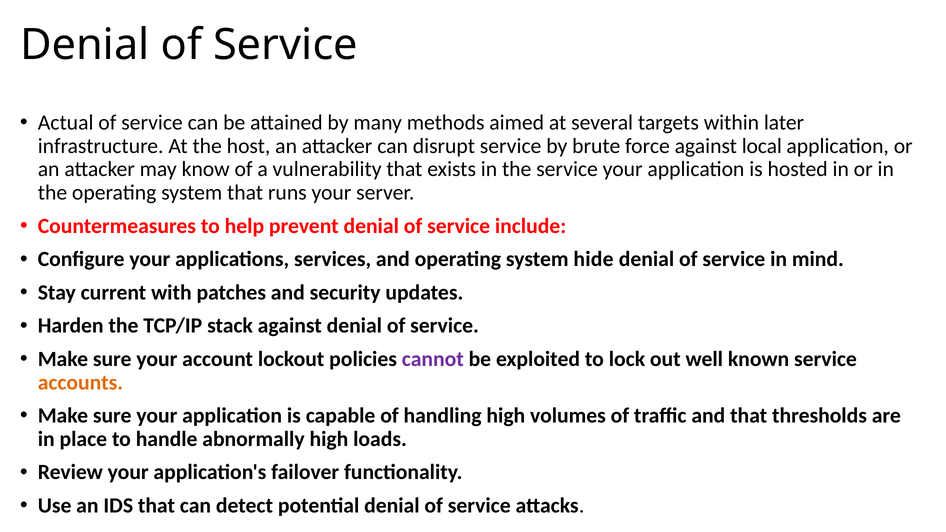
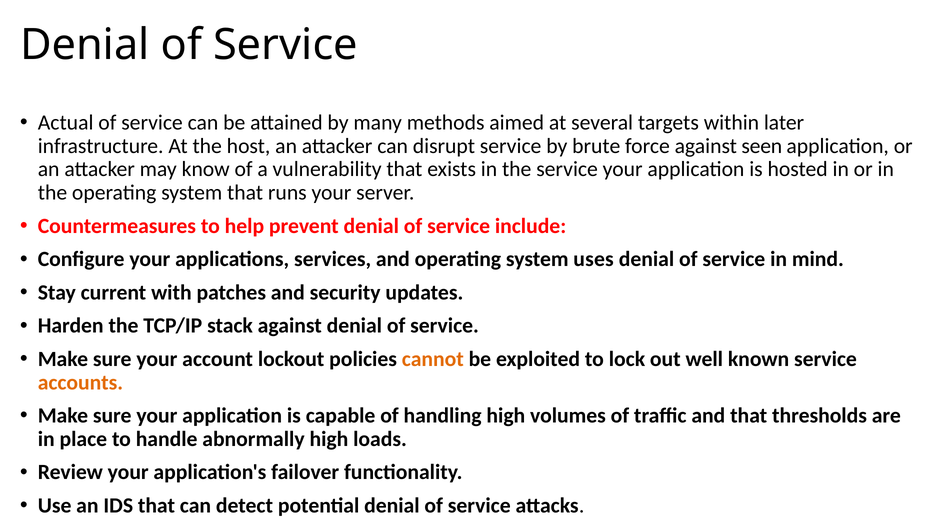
local: local -> seen
hide: hide -> uses
cannot colour: purple -> orange
